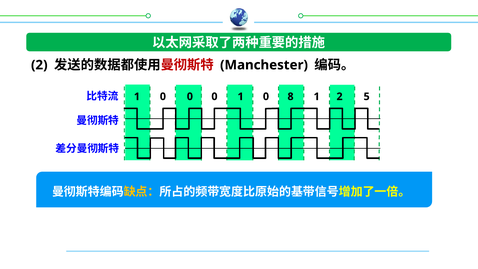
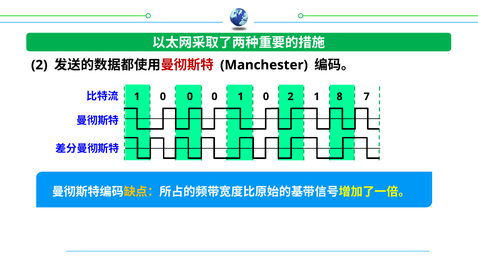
0 8: 8 -> 2
1 2: 2 -> 8
5: 5 -> 7
